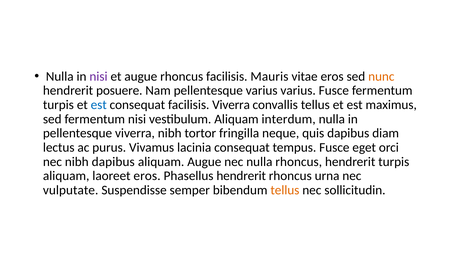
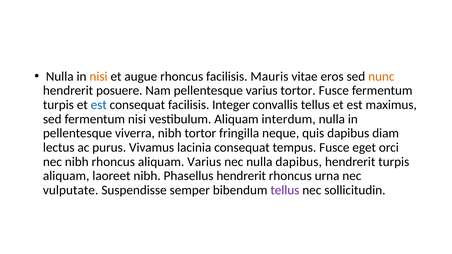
nisi at (99, 76) colour: purple -> orange
varius varius: varius -> tortor
facilisis Viverra: Viverra -> Integer
nibh dapibus: dapibus -> rhoncus
aliquam Augue: Augue -> Varius
nulla rhoncus: rhoncus -> dapibus
laoreet eros: eros -> nibh
tellus at (285, 190) colour: orange -> purple
